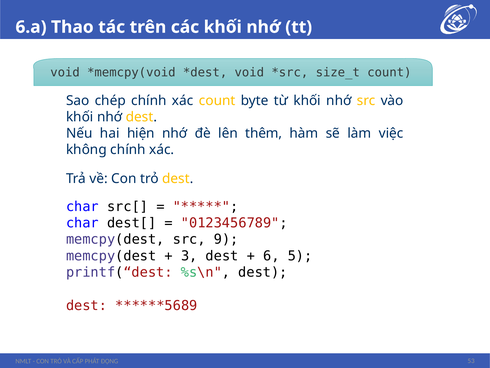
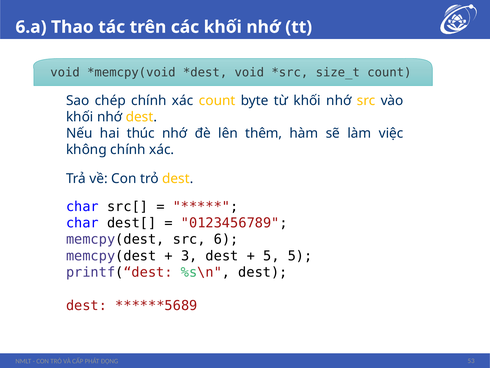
hiện: hiện -> thúc
9: 9 -> 6
6 at (271, 255): 6 -> 5
